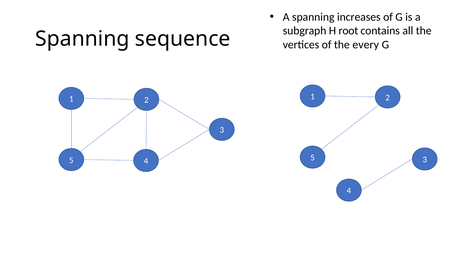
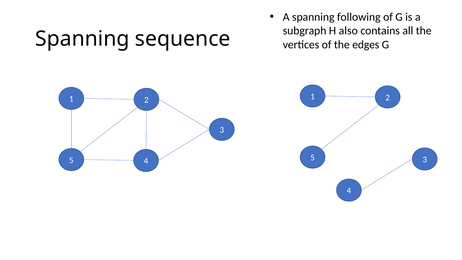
increases: increases -> following
root: root -> also
every: every -> edges
